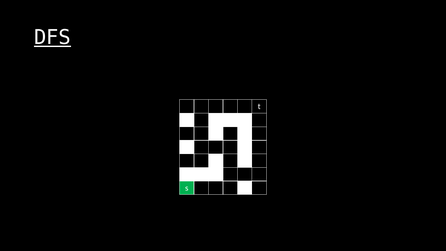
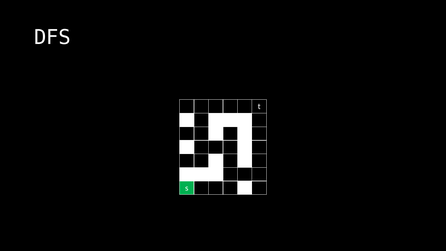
DFS underline: present -> none
